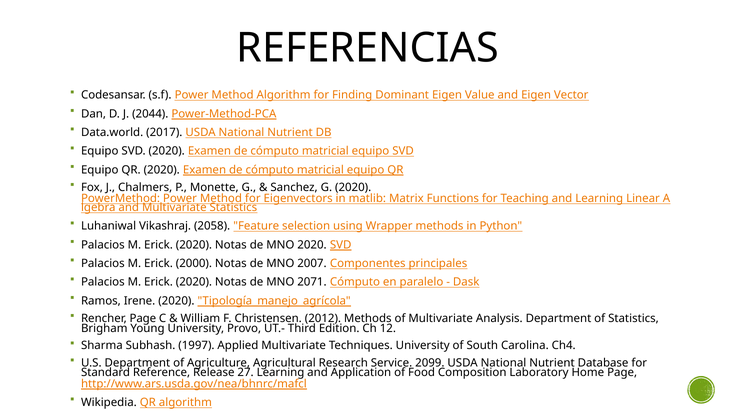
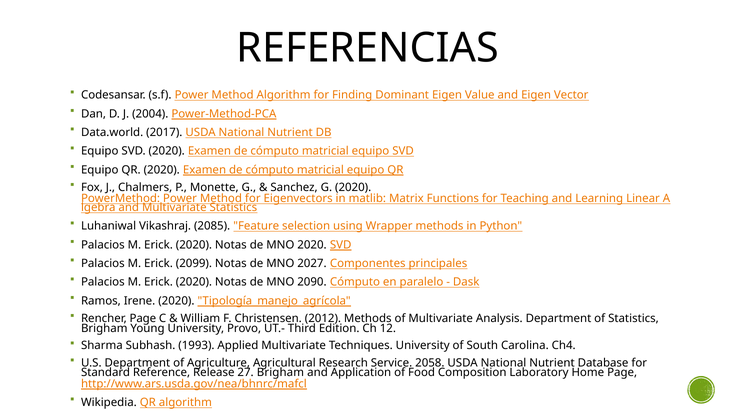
2044: 2044 -> 2004
2058: 2058 -> 2085
2000: 2000 -> 2099
2007: 2007 -> 2027
2071: 2071 -> 2090
1997: 1997 -> 1993
2099: 2099 -> 2058
27 Learning: Learning -> Brigham
